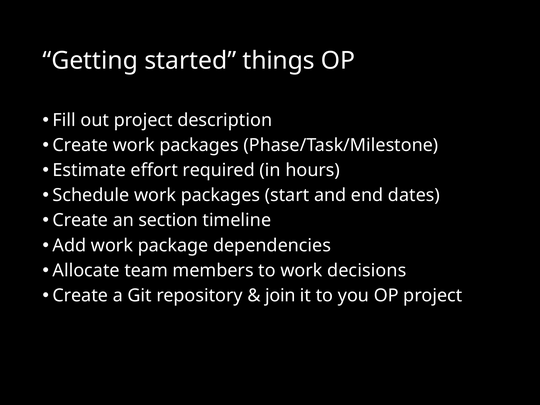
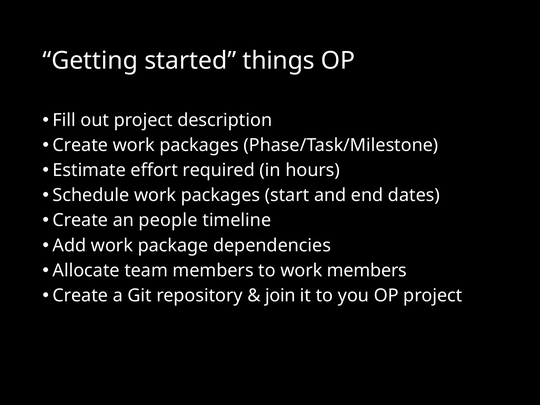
section: section -> people
work decisions: decisions -> members
